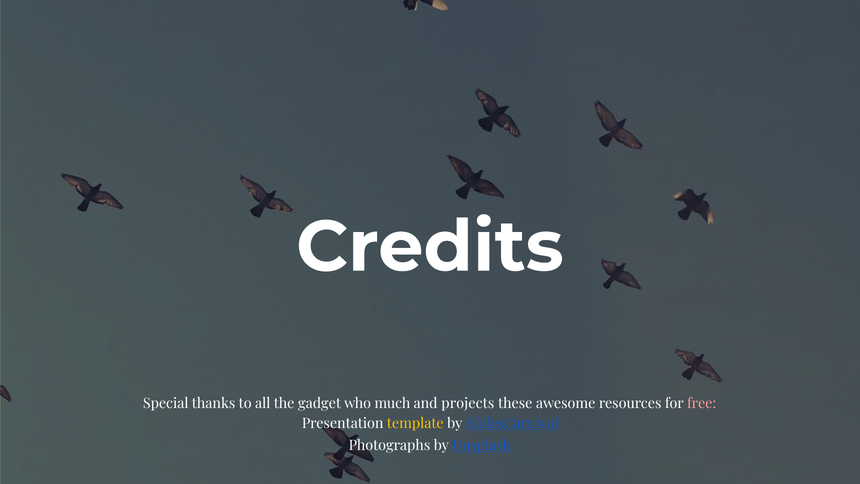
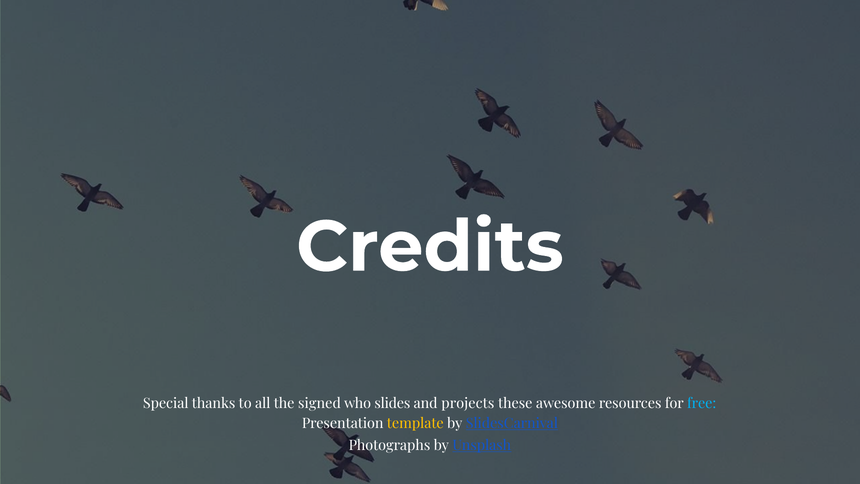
gadget: gadget -> signed
much: much -> slides
free colour: pink -> light blue
